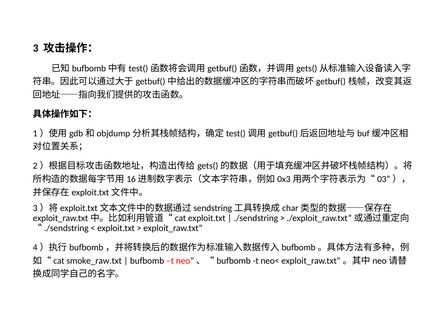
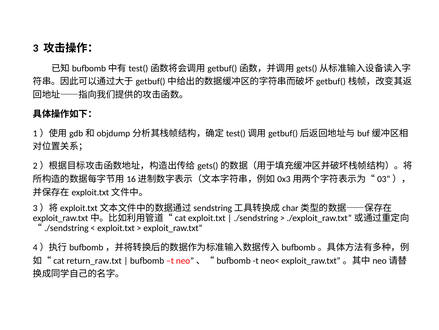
smoke_raw.txt: smoke_raw.txt -> return_raw.txt
